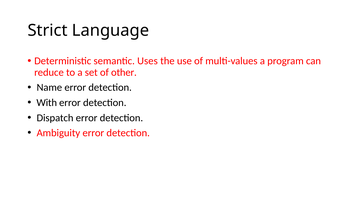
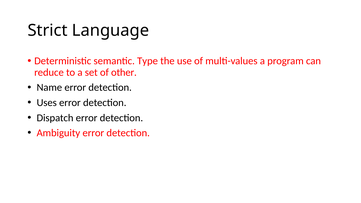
Uses: Uses -> Type
With: With -> Uses
